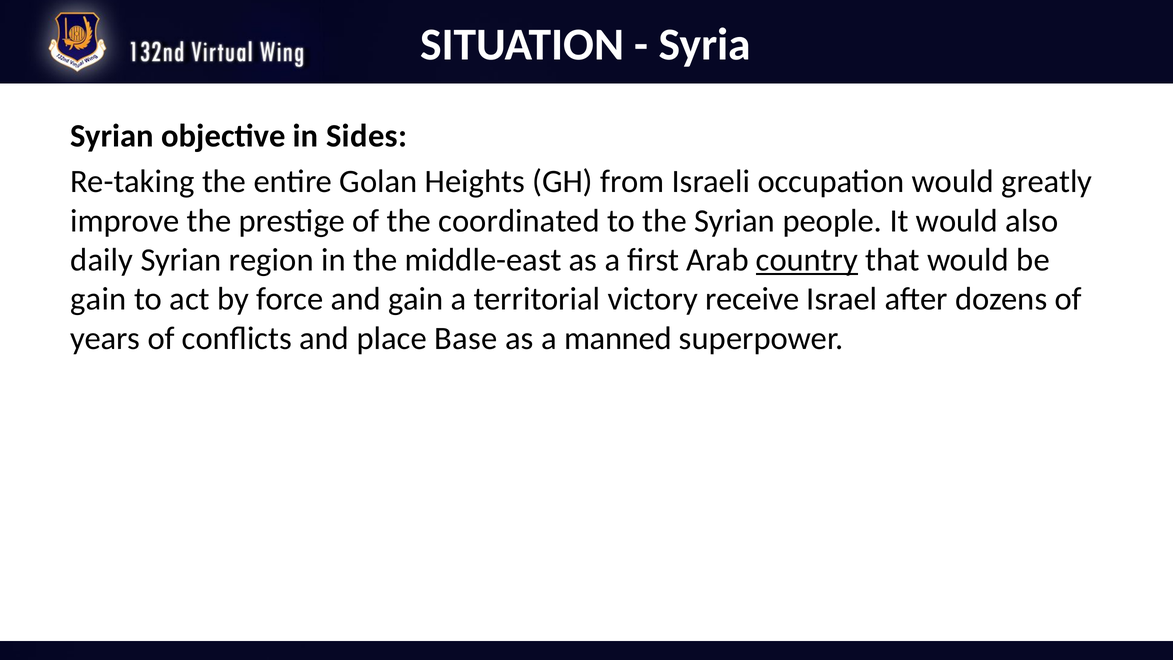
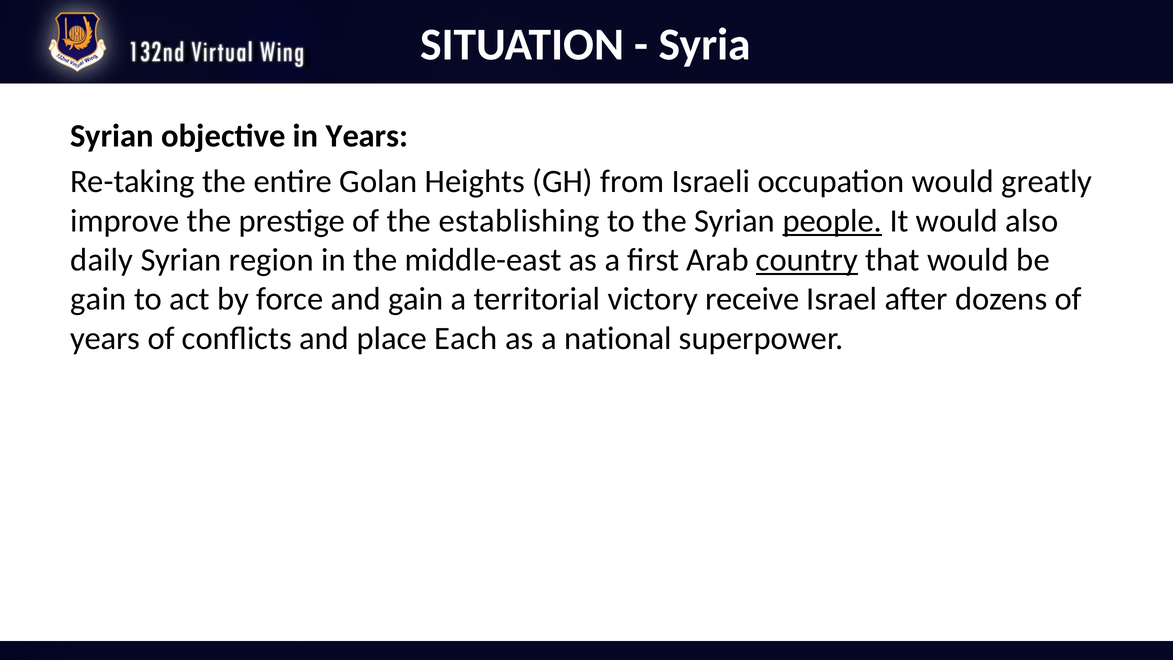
in Sides: Sides -> Years
coordinated: coordinated -> establishing
people underline: none -> present
Base: Base -> Each
manned: manned -> national
